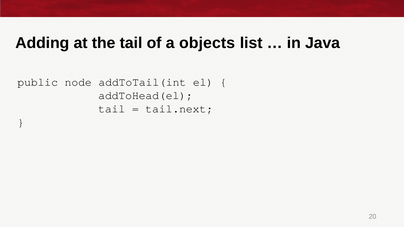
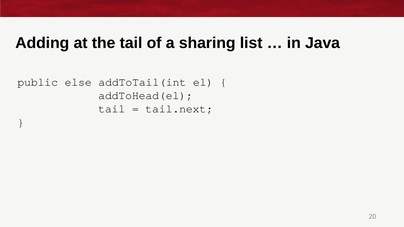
objects: objects -> sharing
node: node -> else
